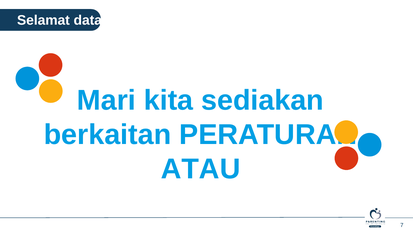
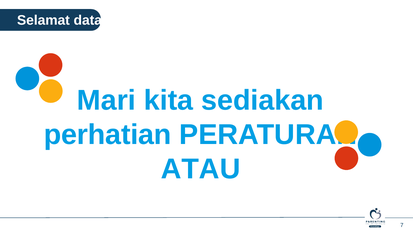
berkaitan: berkaitan -> perhatian
